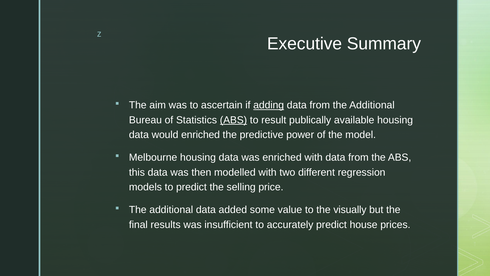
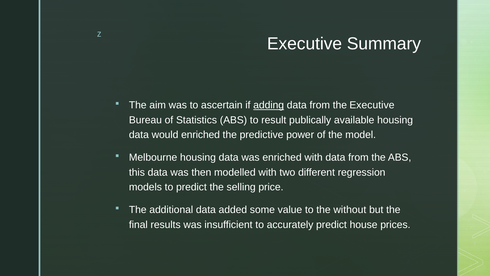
from the Additional: Additional -> Executive
ABS at (233, 120) underline: present -> none
visually: visually -> without
